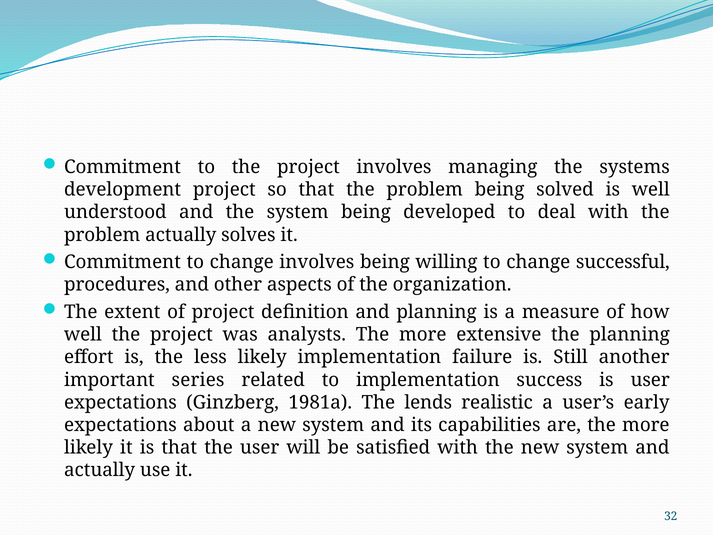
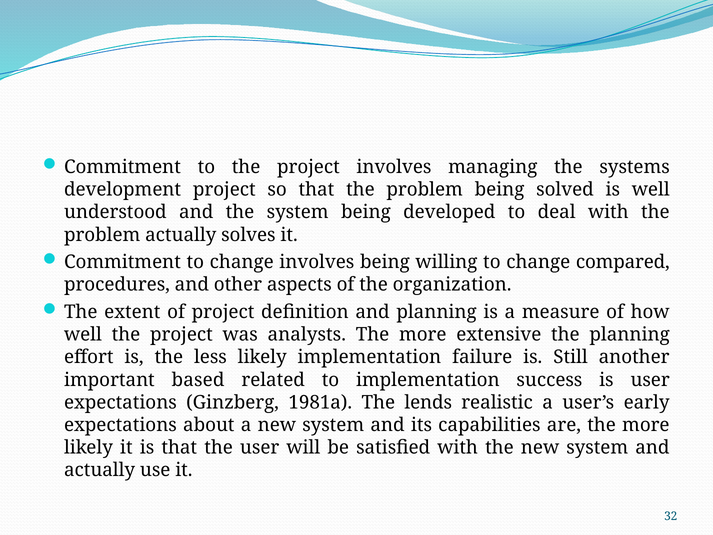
successful: successful -> compared
series: series -> based
